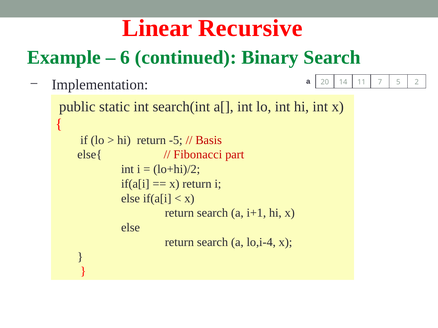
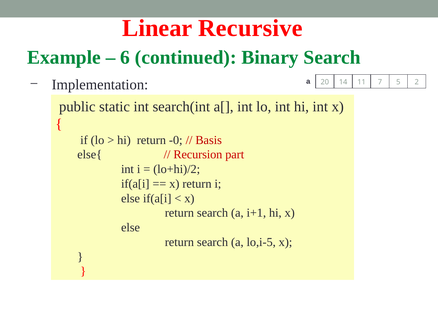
-5: -5 -> -0
Fibonacci: Fibonacci -> Recursion
lo,i-4: lo,i-4 -> lo,i-5
